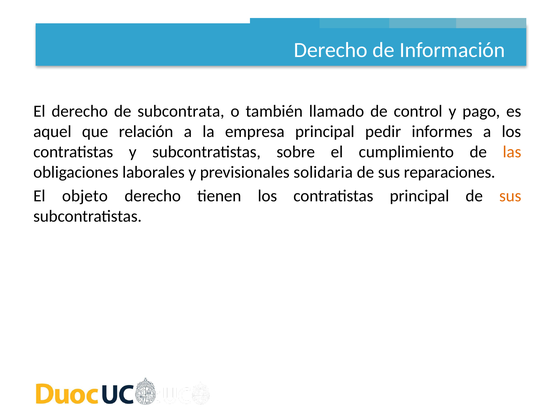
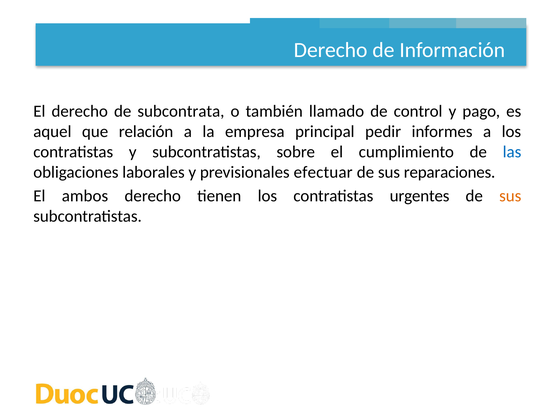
las colour: orange -> blue
solidaria: solidaria -> efectuar
objeto: objeto -> ambos
contratistas principal: principal -> urgentes
